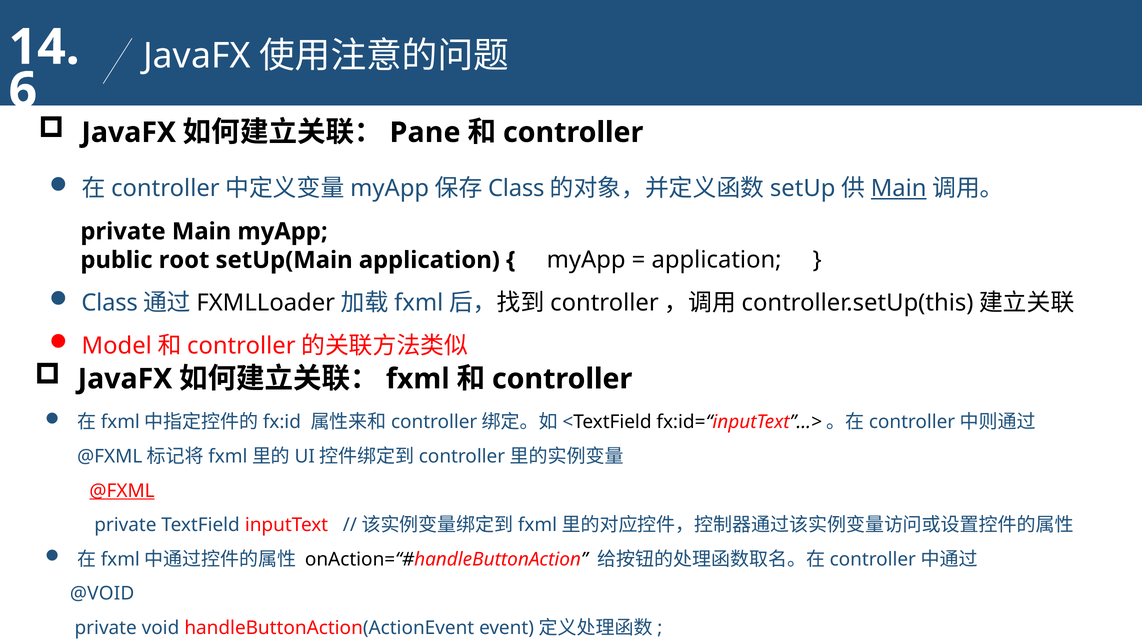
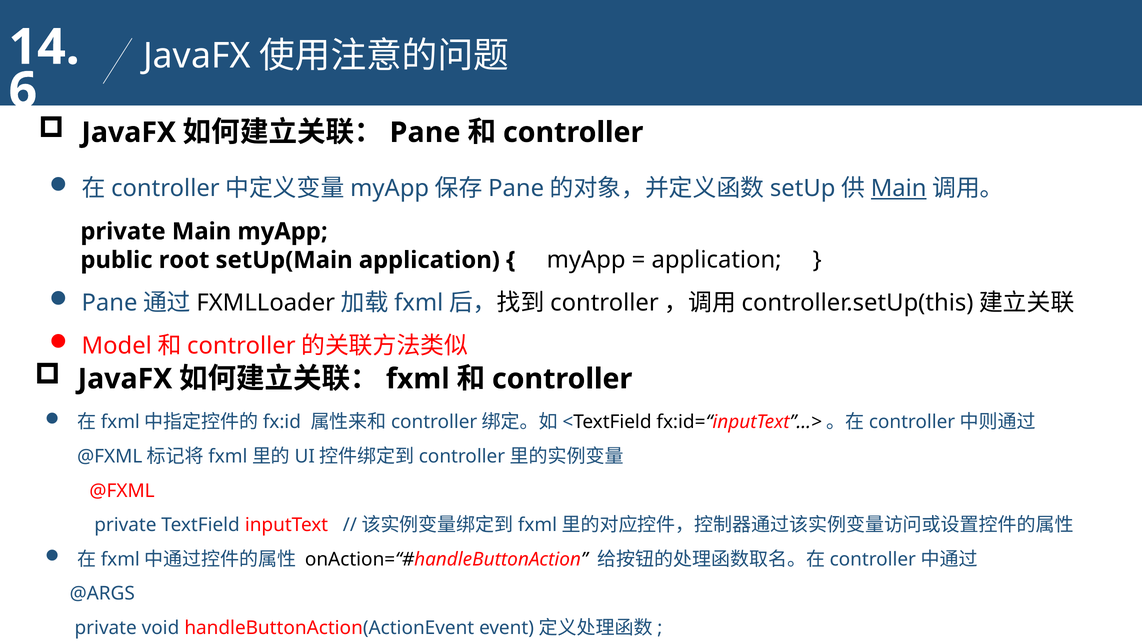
Class at (516, 188): Class -> Pane
Class at (110, 303): Class -> Pane
@FXML underline: present -> none
@VOID: @VOID -> @ARGS
